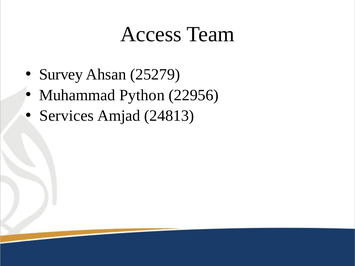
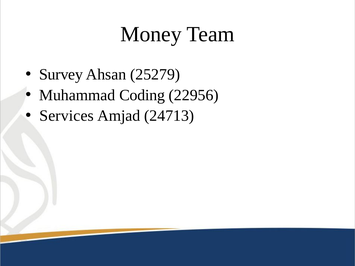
Access: Access -> Money
Python: Python -> Coding
24813: 24813 -> 24713
